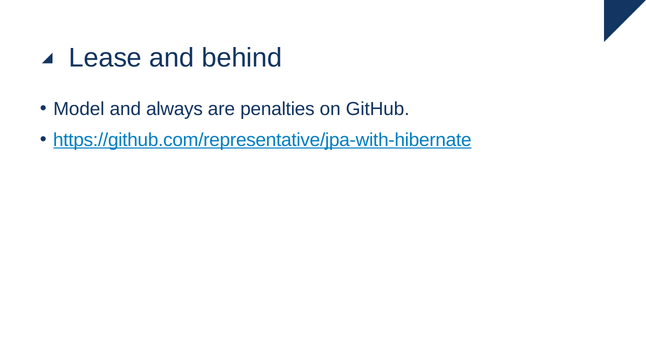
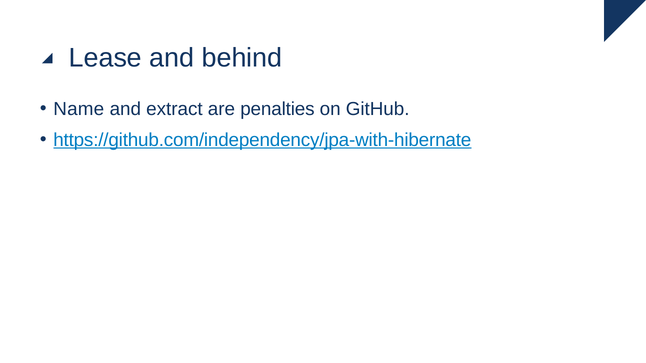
Model: Model -> Name
always: always -> extract
https://github.com/representative/jpa-with-hibernate: https://github.com/representative/jpa-with-hibernate -> https://github.com/independency/jpa-with-hibernate
